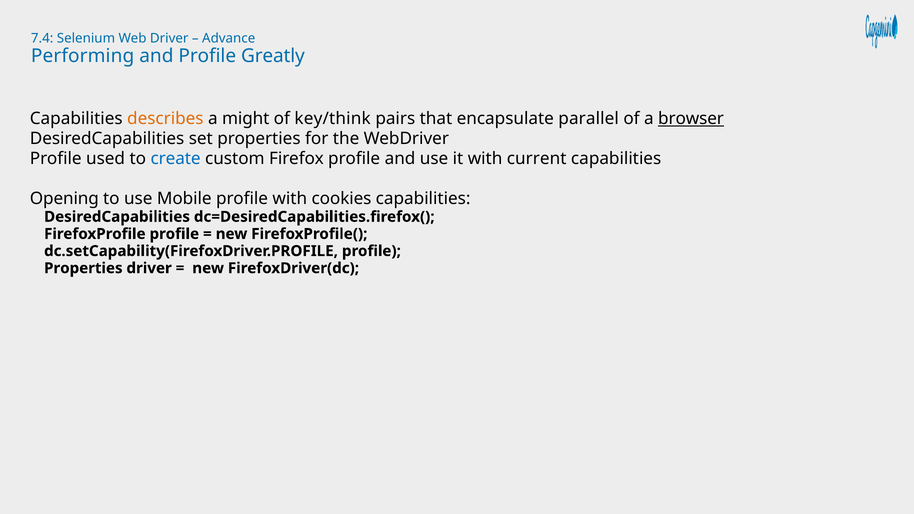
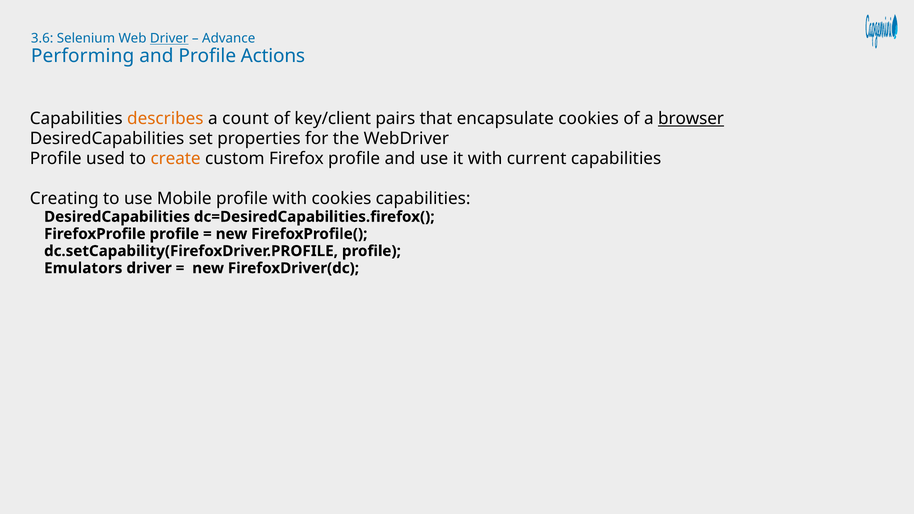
7.4: 7.4 -> 3.6
Driver at (169, 38) underline: none -> present
Greatly: Greatly -> Actions
might: might -> count
key/think: key/think -> key/client
encapsulate parallel: parallel -> cookies
create colour: blue -> orange
Opening: Opening -> Creating
Properties at (83, 268): Properties -> Emulators
